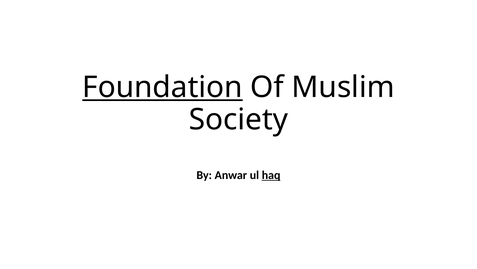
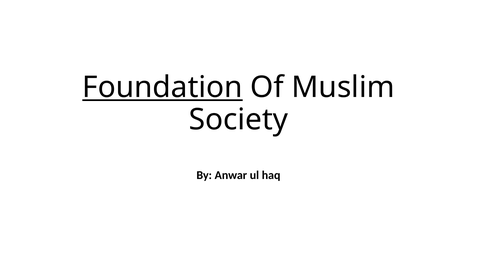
haq underline: present -> none
